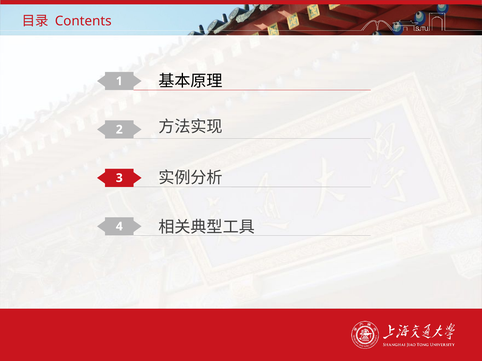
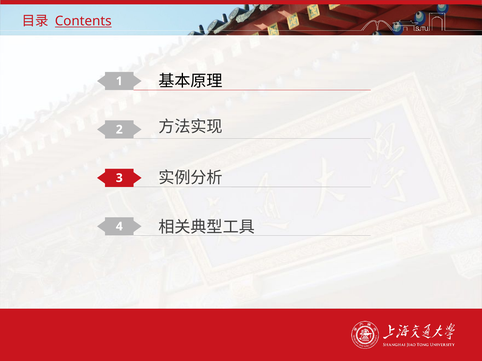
Contents underline: none -> present
